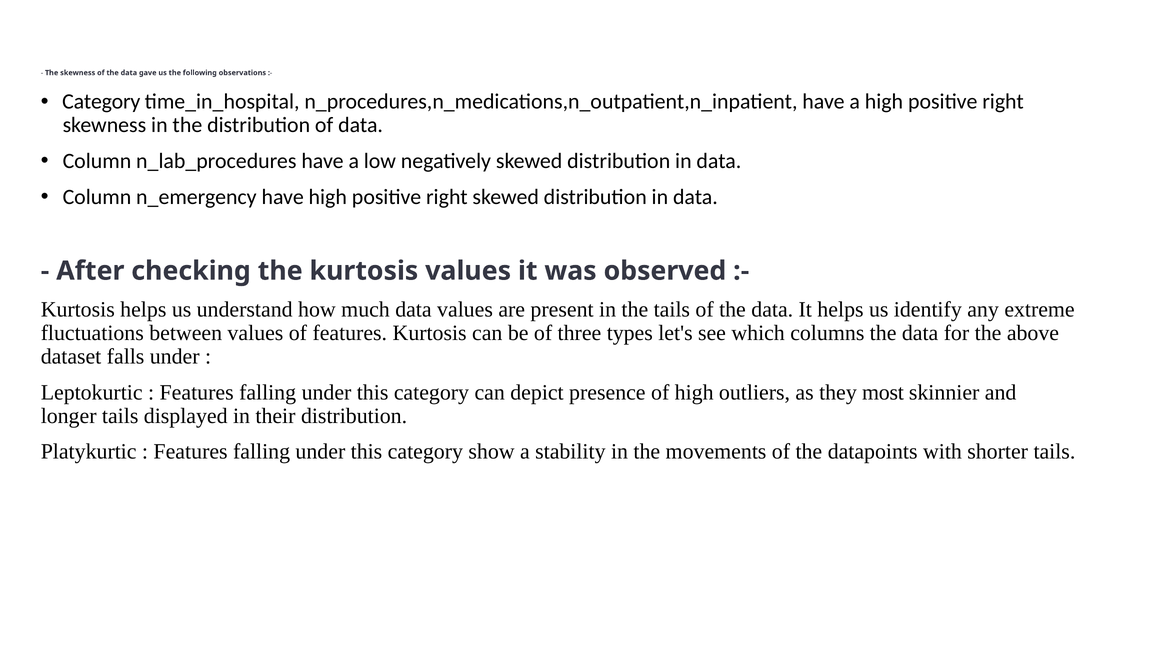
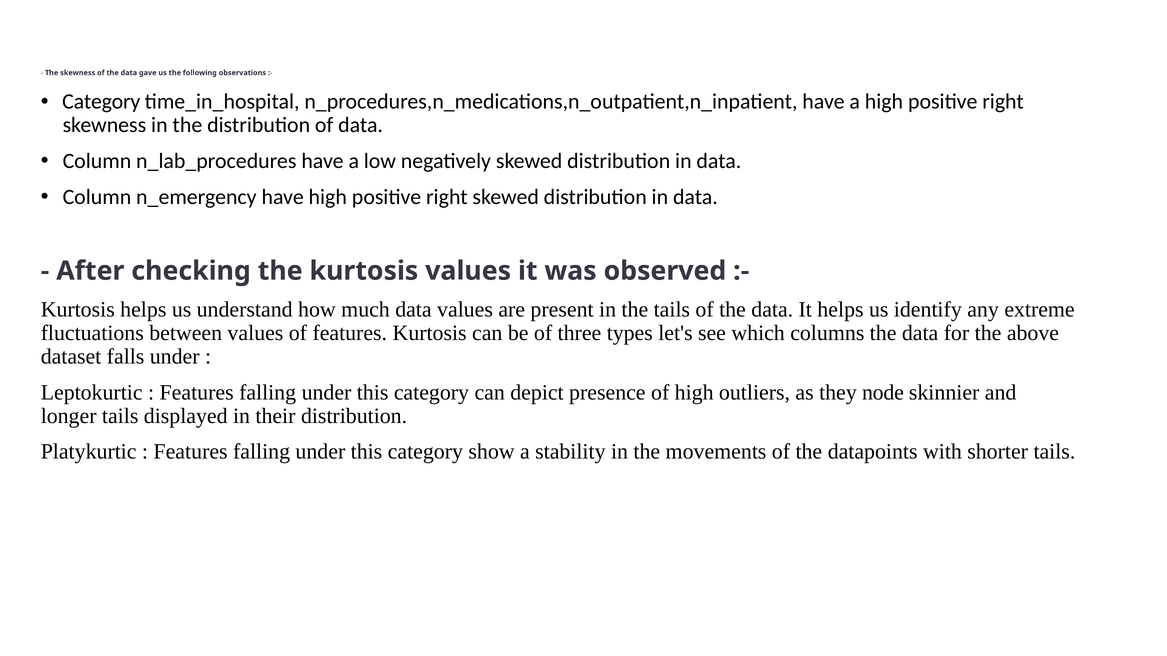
most: most -> node
